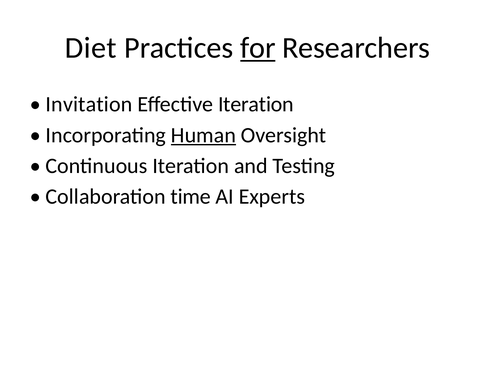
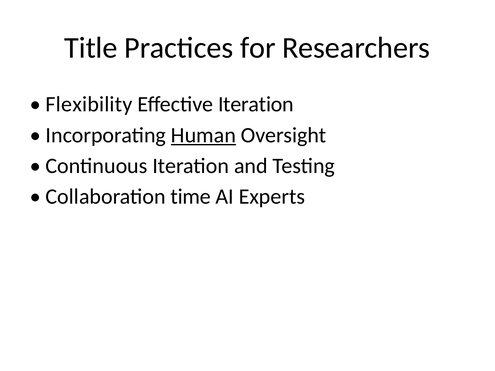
Diet: Diet -> Title
for underline: present -> none
Invitation: Invitation -> Flexibility
